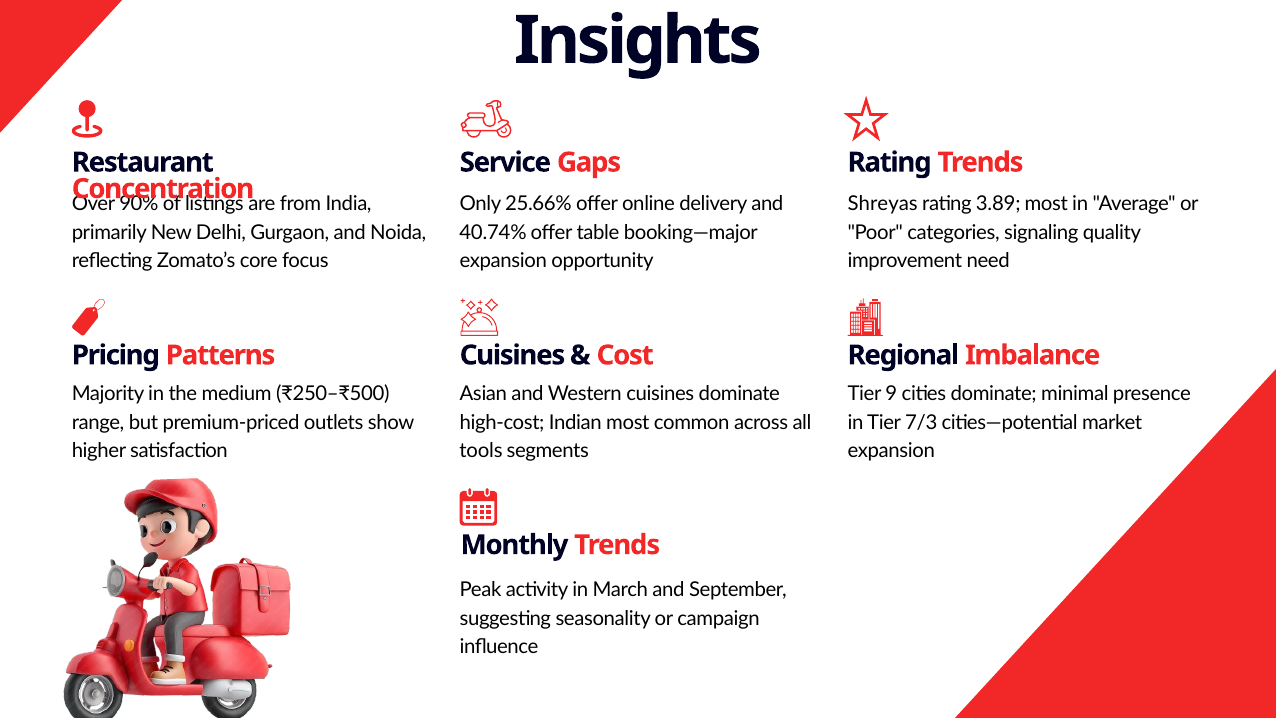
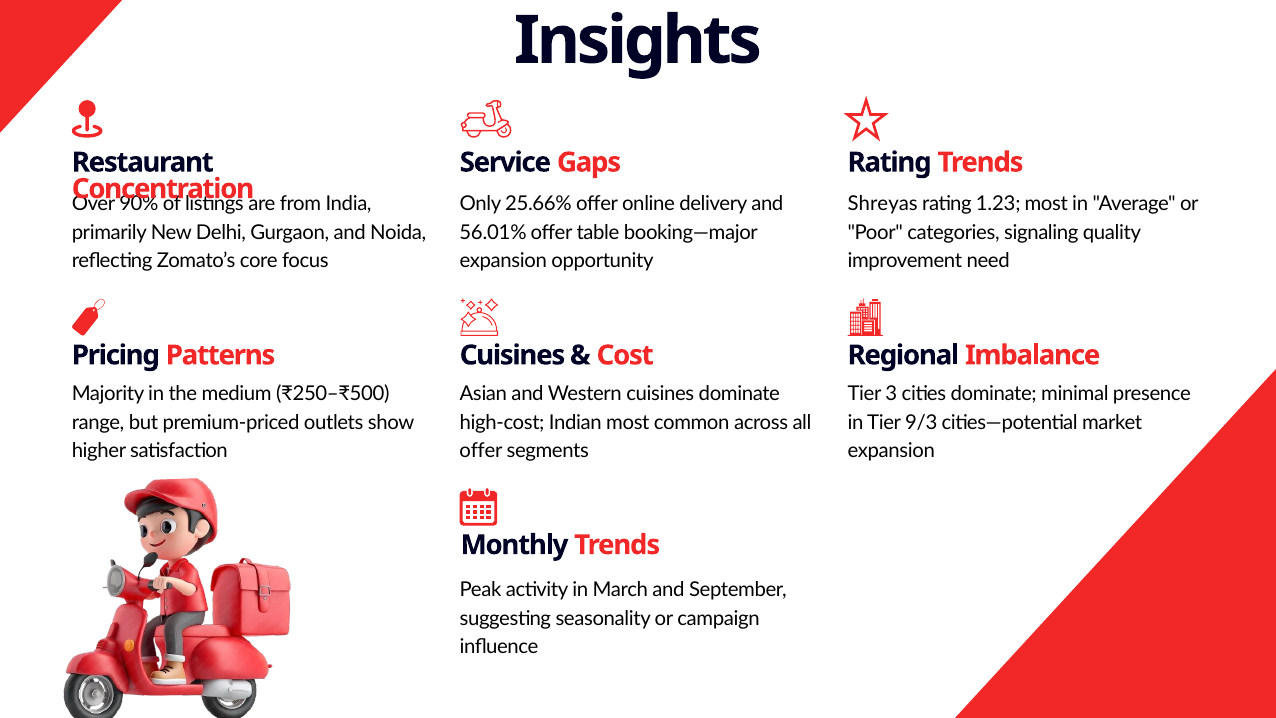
3.89: 3.89 -> 1.23
40.74%: 40.74% -> 56.01%
9: 9 -> 3
7/3: 7/3 -> 9/3
tools at (481, 451): tools -> offer
